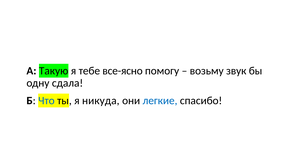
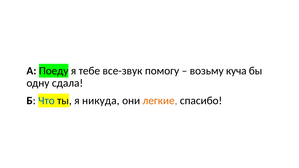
Такую: Такую -> Поеду
все-ясно: все-ясно -> все-звук
звук: звук -> куча
легкие colour: blue -> orange
